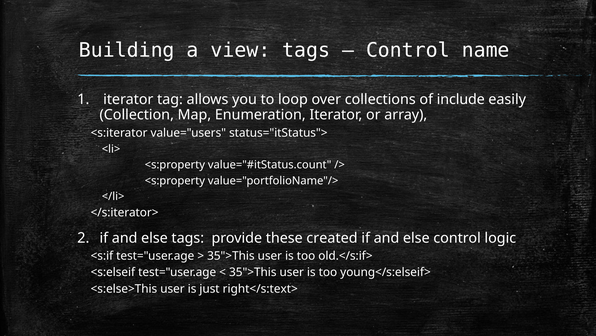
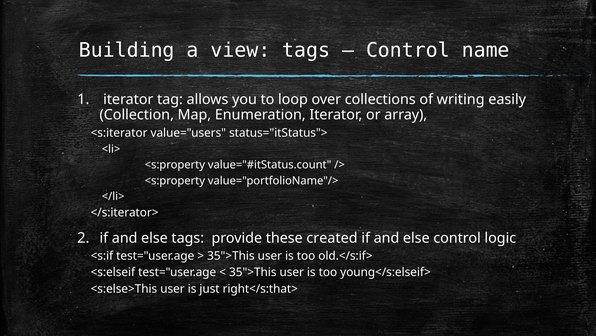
include: include -> writing
right</s:text>: right</s:text> -> right</s:that>
